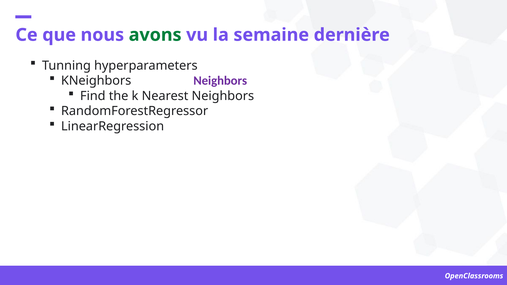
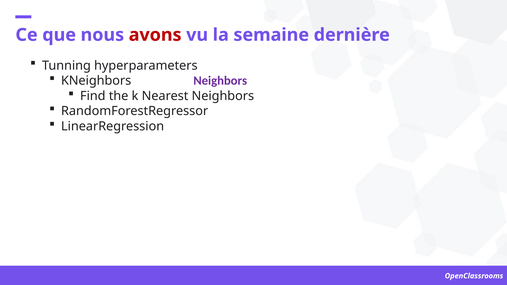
avons colour: green -> red
